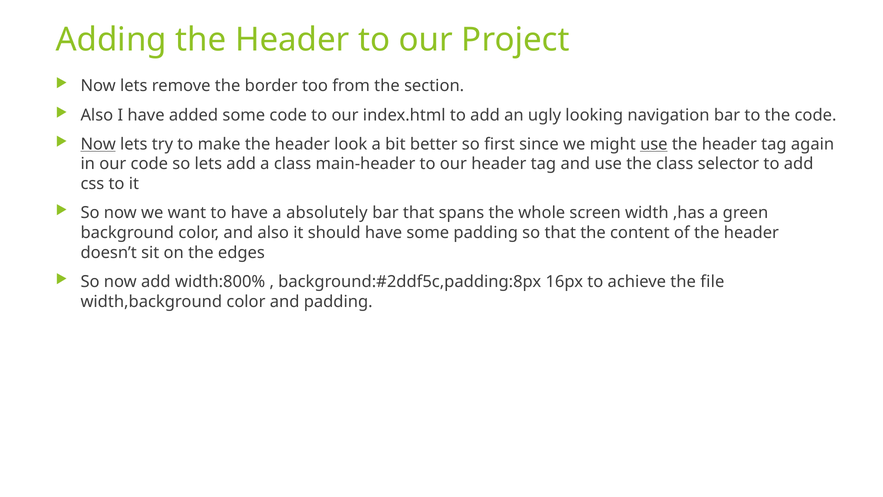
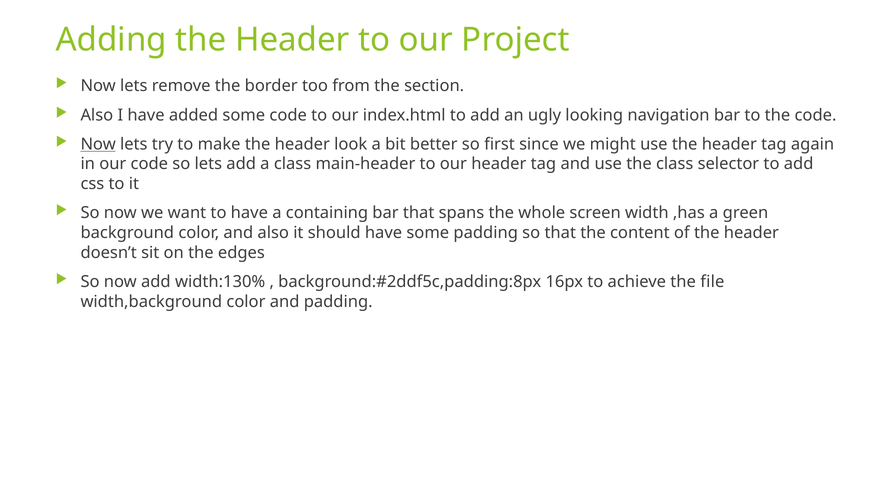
use at (654, 144) underline: present -> none
absolutely: absolutely -> containing
width:800%: width:800% -> width:130%
